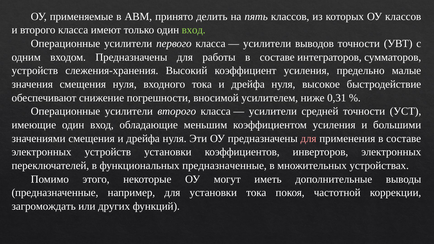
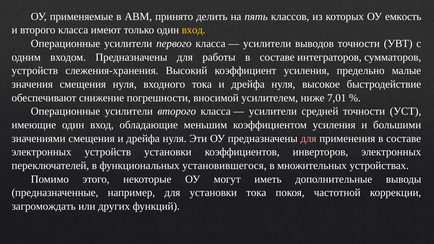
ОУ классов: классов -> емкость
вход at (194, 30) colour: light green -> yellow
0,31: 0,31 -> 7,01
функциональных предназначенные: предназначенные -> установившегося
